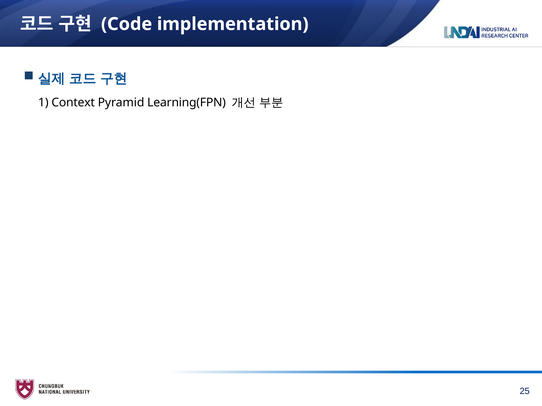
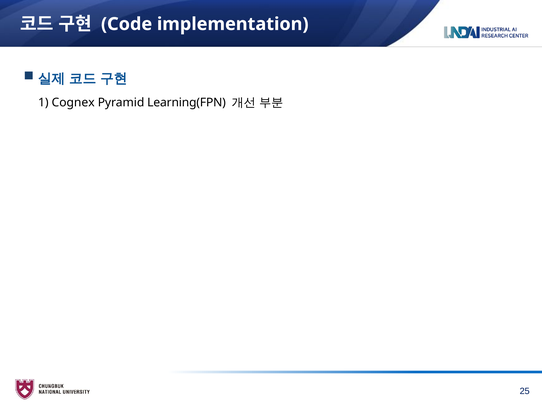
Context: Context -> Cognex
